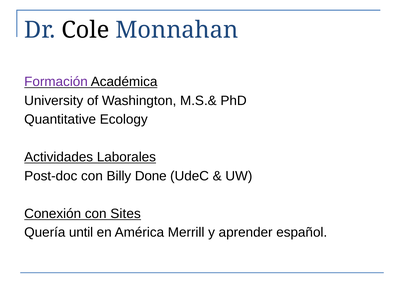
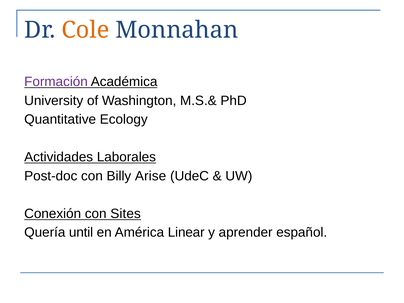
Cole colour: black -> orange
Done: Done -> Arise
Merrill: Merrill -> Linear
